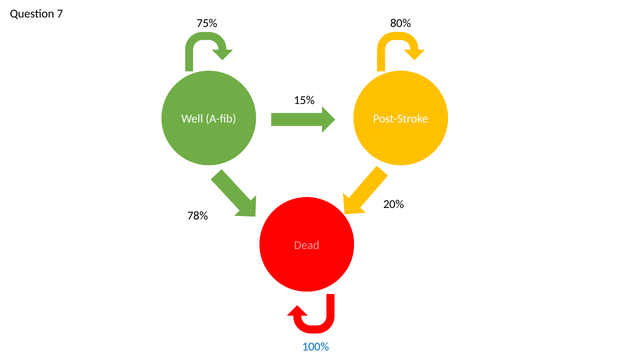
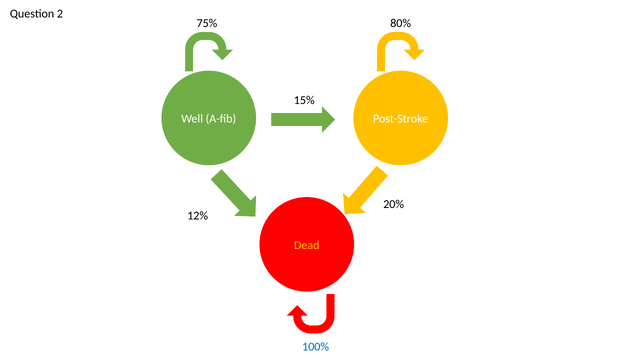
7: 7 -> 2
78%: 78% -> 12%
Dead colour: pink -> yellow
